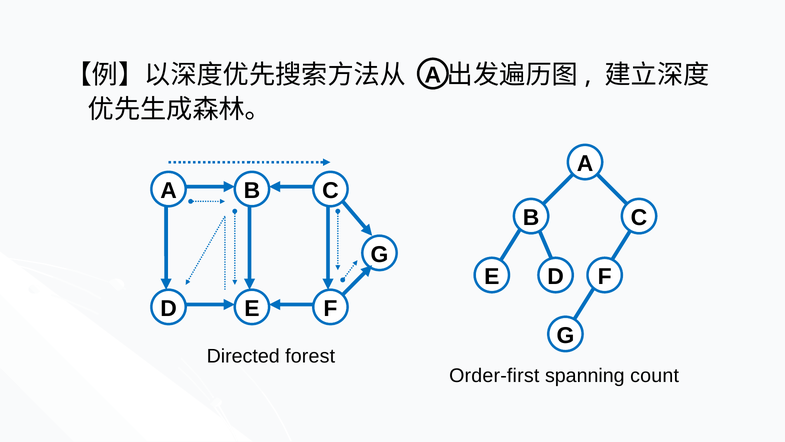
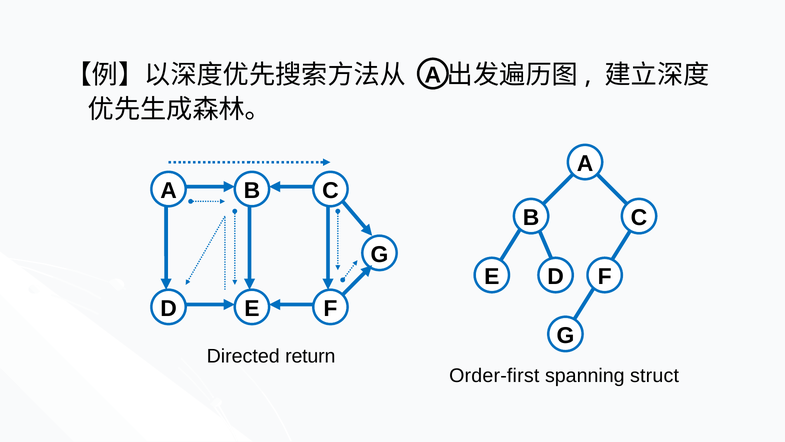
forest: forest -> return
count: count -> struct
